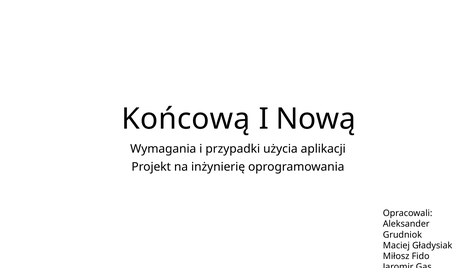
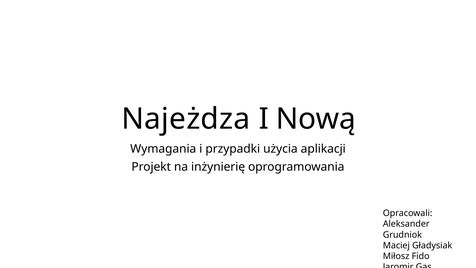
Końcową: Końcową -> Najeżdza
